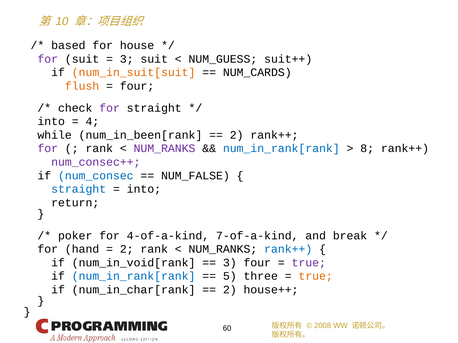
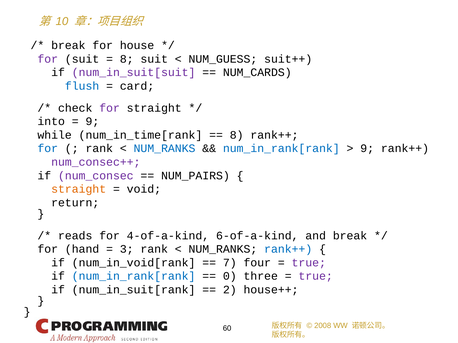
based at (68, 46): based -> break
3 at (127, 59): 3 -> 8
num_in_suit[suit colour: orange -> purple
flush colour: orange -> blue
four at (137, 86): four -> card
4 at (92, 122): 4 -> 9
num_in_been[rank: num_in_been[rank -> num_in_time[rank
2 at (237, 135): 2 -> 8
for at (48, 149) colour: purple -> blue
NUM_RANKS at (165, 149) colour: purple -> blue
8 at (367, 149): 8 -> 9
num_consec colour: blue -> purple
NUM_FALSE: NUM_FALSE -> NUM_PAIRS
straight at (79, 189) colour: blue -> orange
into at (144, 189): into -> void
poker: poker -> reads
7-of-a-kind: 7-of-a-kind -> 6-of-a-kind
2 at (127, 249): 2 -> 3
3 at (230, 263): 3 -> 7
5: 5 -> 0
true at (316, 277) colour: orange -> purple
num_in_char[rank: num_in_char[rank -> num_in_suit[rank
